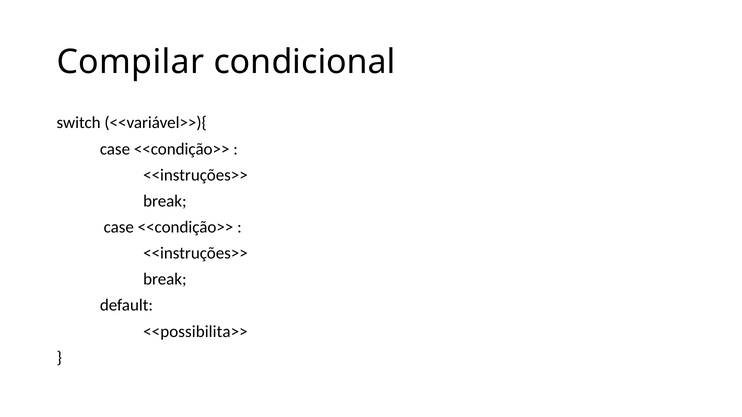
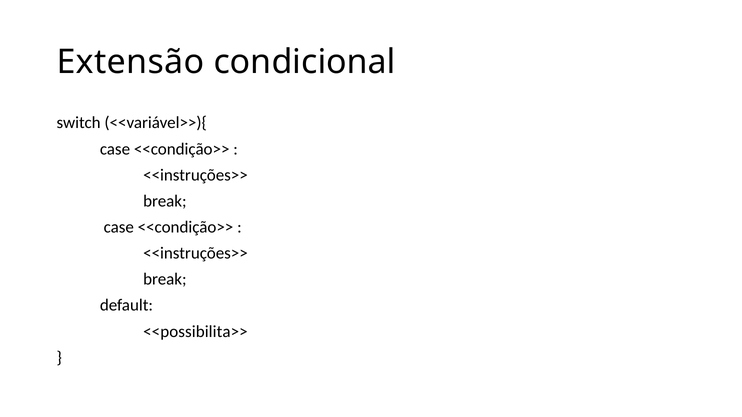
Compilar: Compilar -> Extensão
